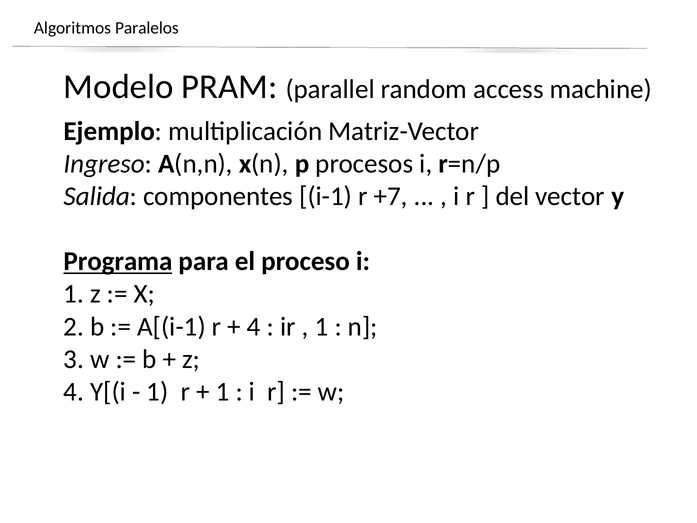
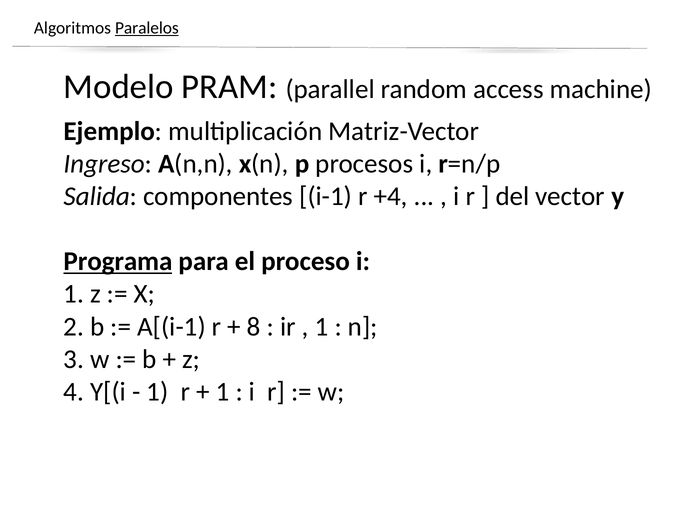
Paralelos underline: none -> present
+7: +7 -> +4
4 at (254, 326): 4 -> 8
